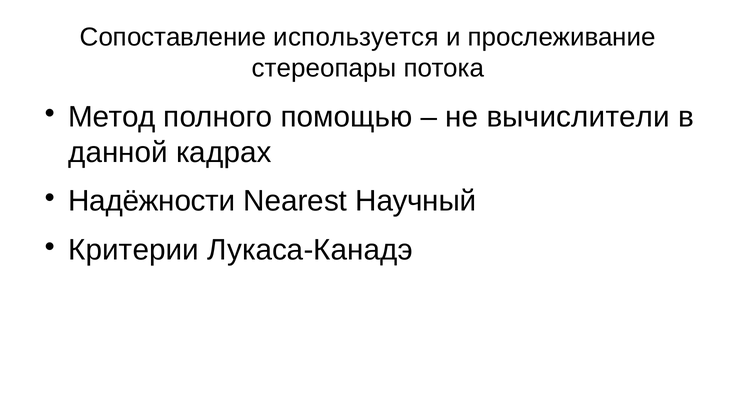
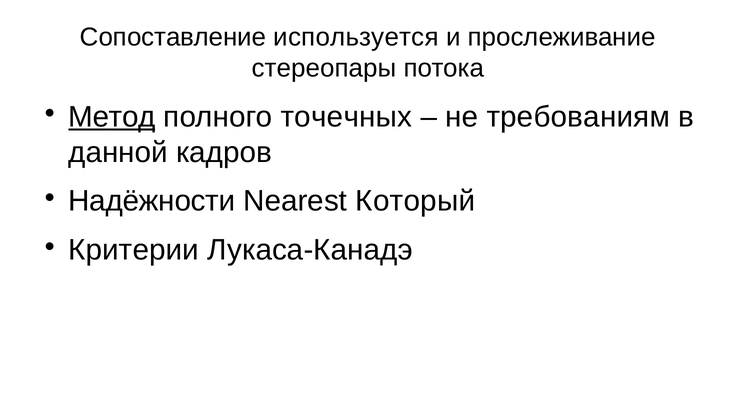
Метод underline: none -> present
помощью: помощью -> точечных
вычислители: вычислители -> требованиям
кадрах: кадрах -> кадров
Научный: Научный -> Который
